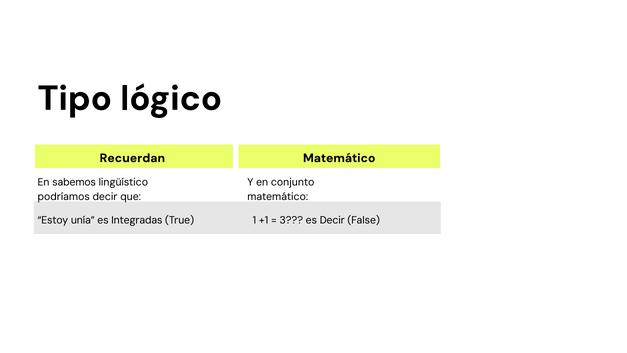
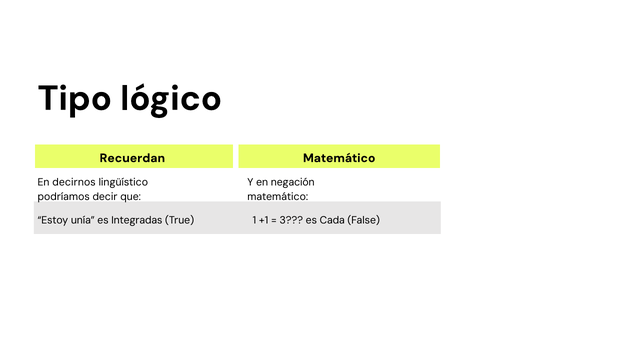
sabemos: sabemos -> decirnos
conjunto: conjunto -> negación
es Decir: Decir -> Cada
